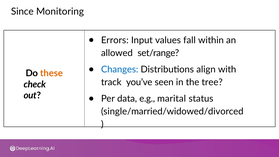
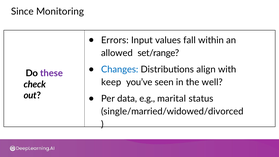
these colour: orange -> purple
track: track -> keep
tree: tree -> well
